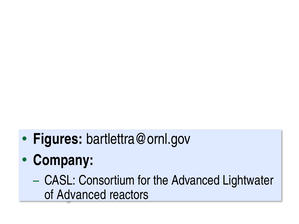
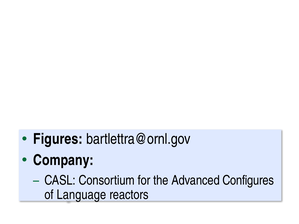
Lightwater: Lightwater -> Configures
of Advanced: Advanced -> Language
